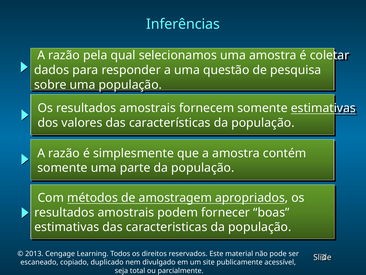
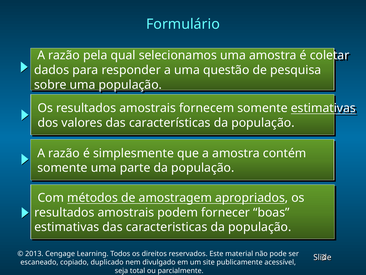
Inferências: Inferências -> Formulário
